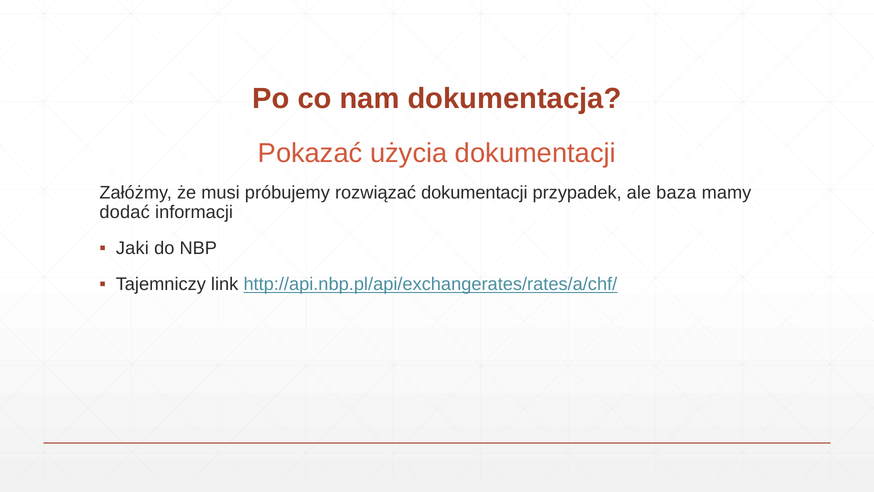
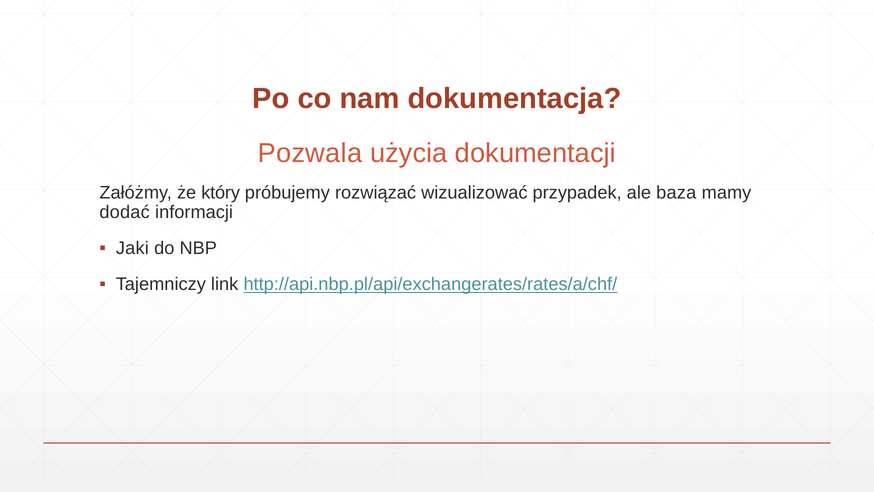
Pokazać: Pokazać -> Pozwala
musi: musi -> który
rozwiązać dokumentacji: dokumentacji -> wizualizować
